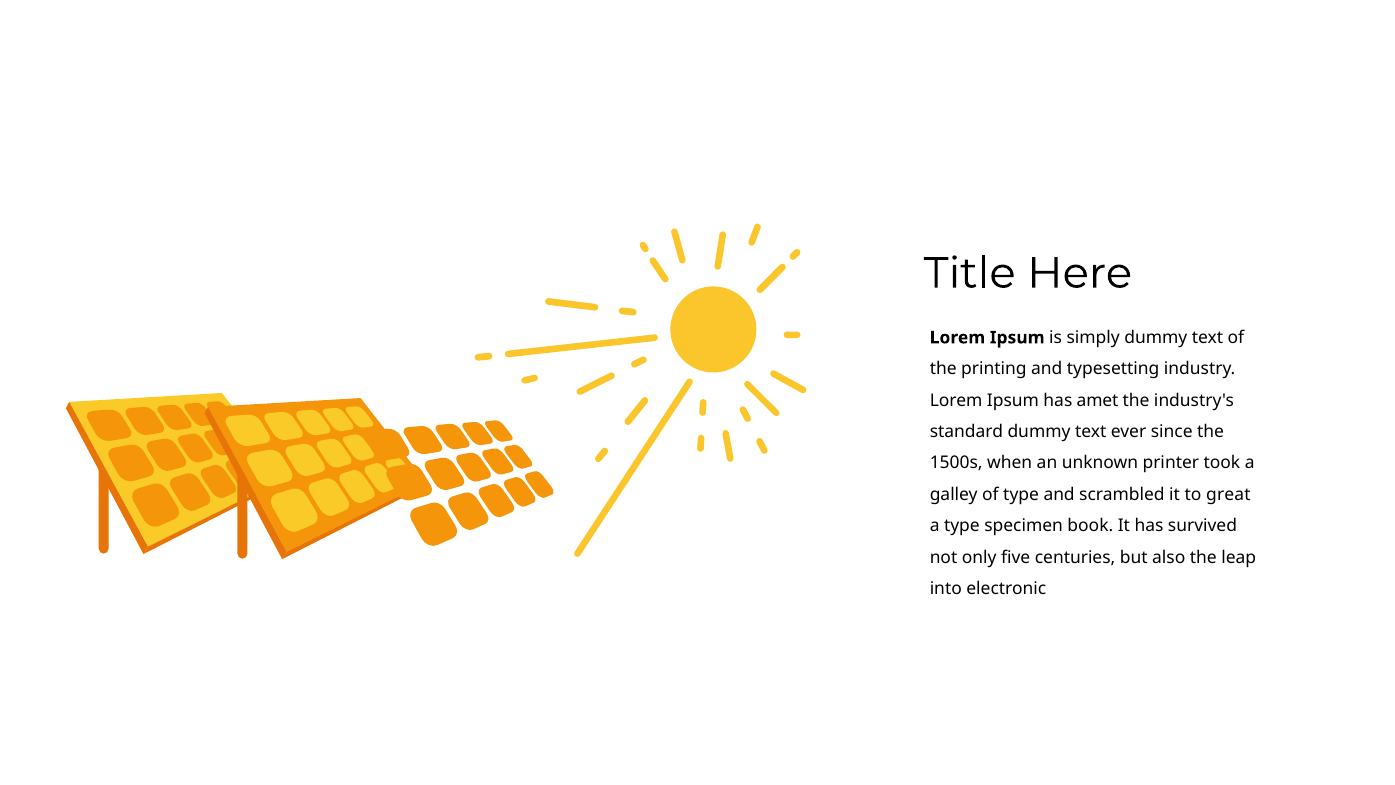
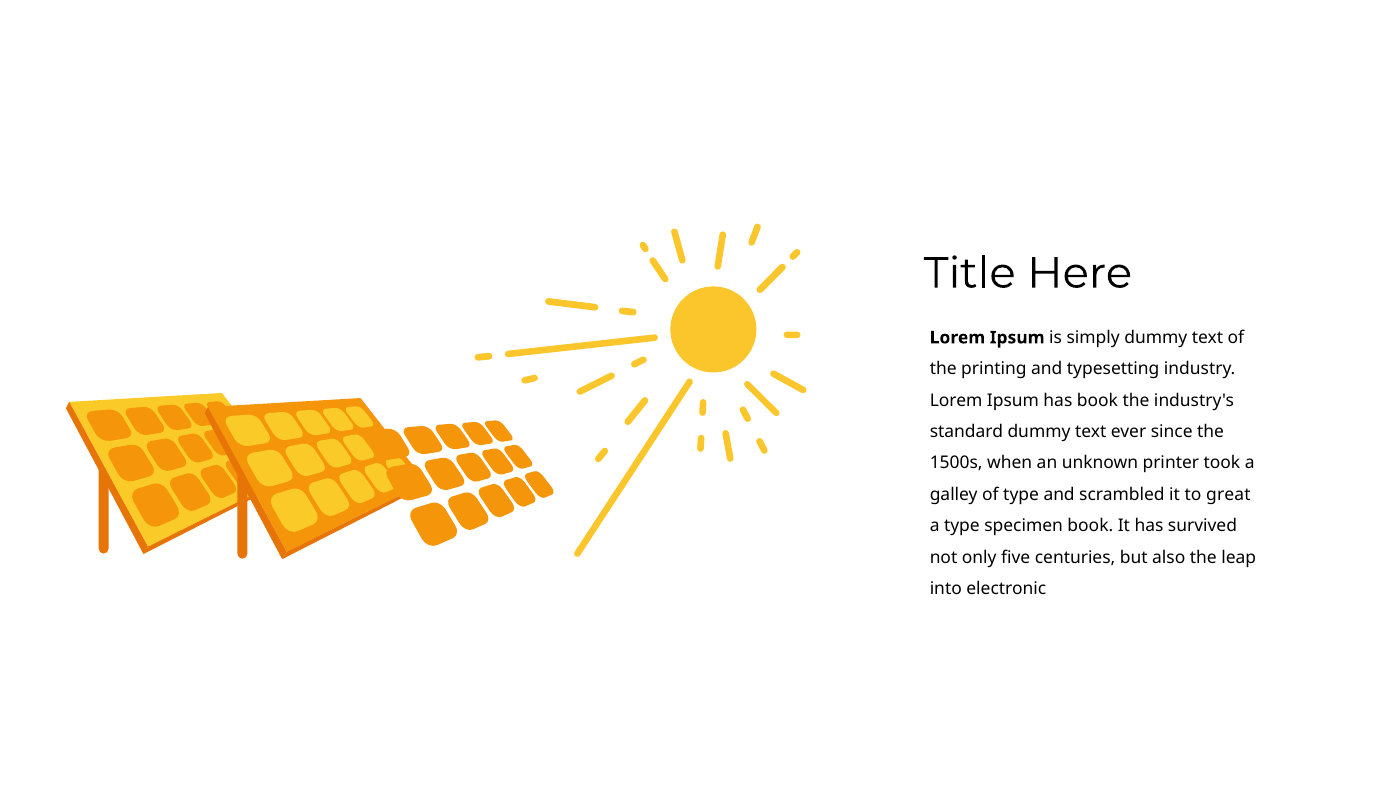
has amet: amet -> book
